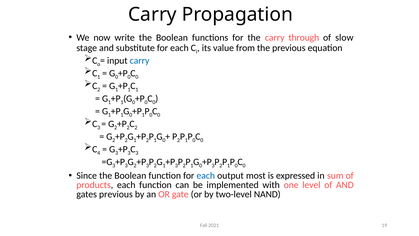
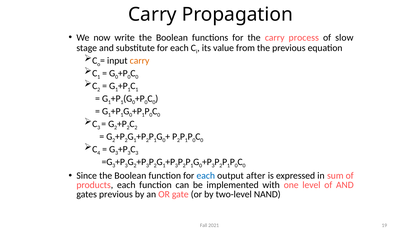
through: through -> process
carry at (140, 61) colour: blue -> orange
most: most -> after
